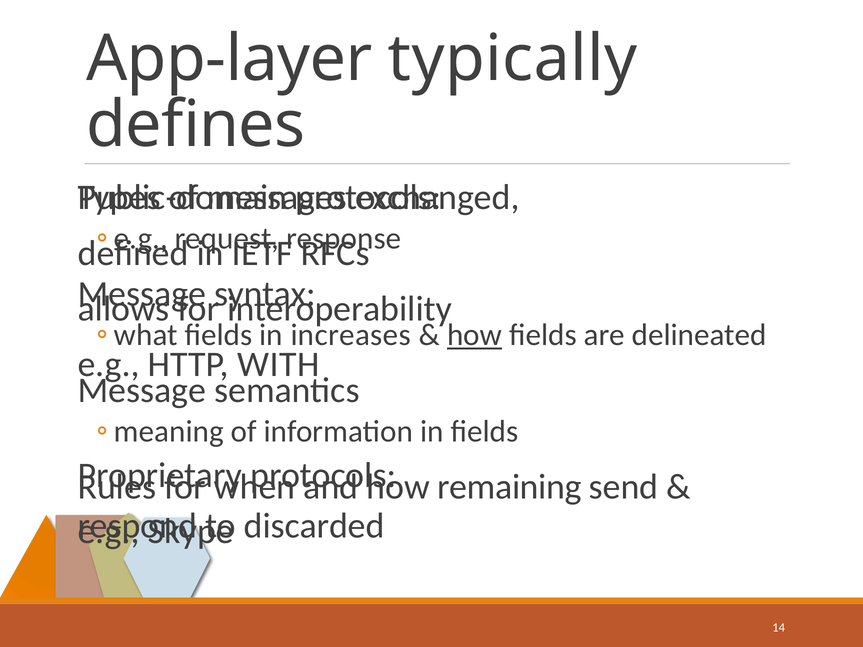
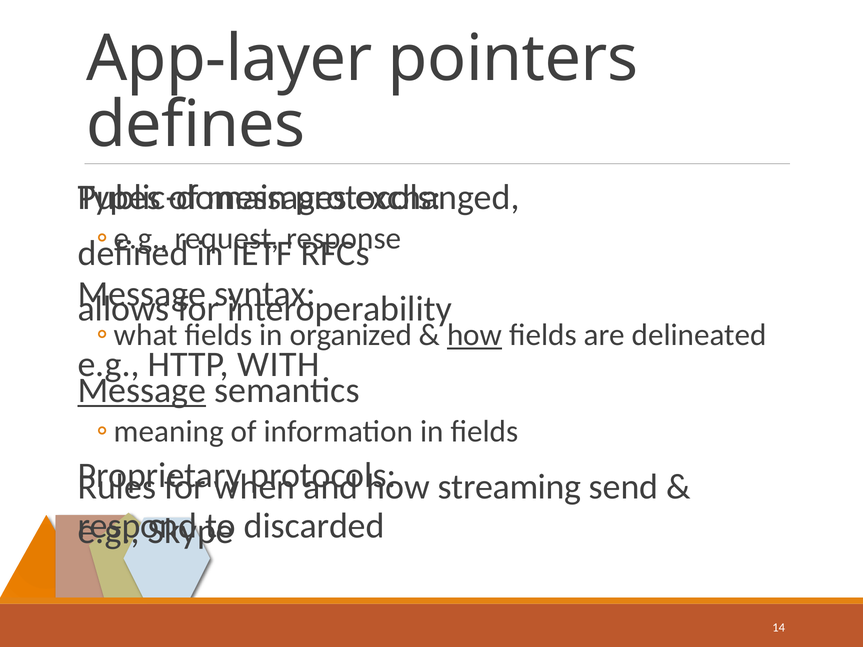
typically: typically -> pointers
increases: increases -> organized
Message at (142, 391) underline: none -> present
remaining: remaining -> streaming
